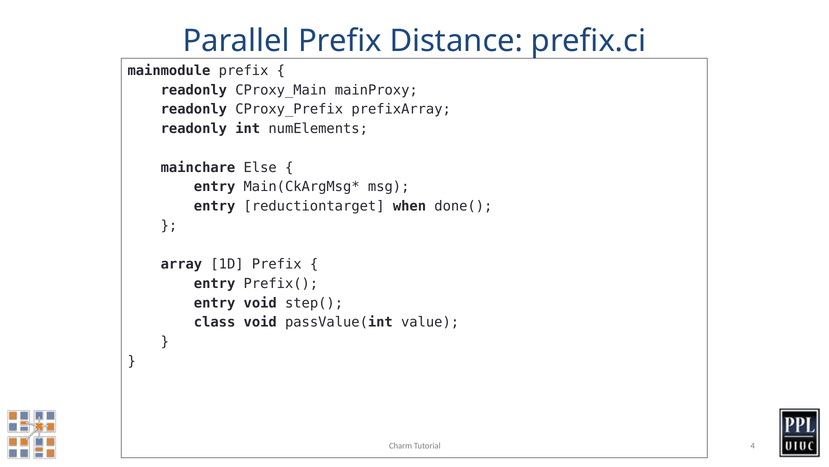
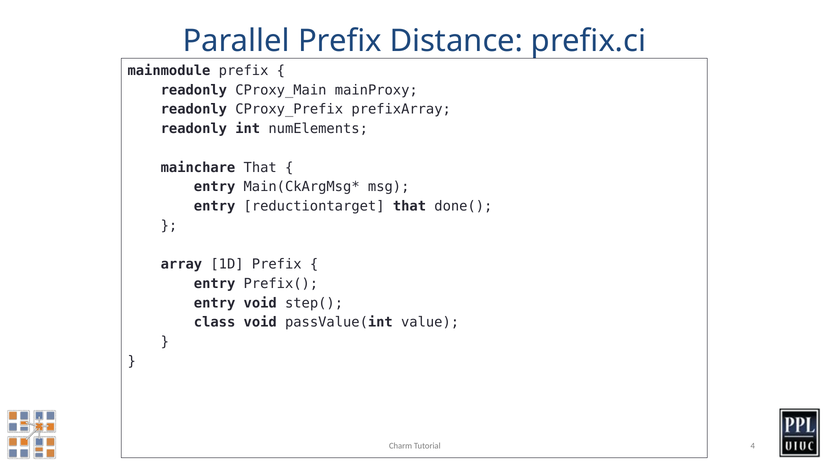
mainchare Else: Else -> That
reductiontarget when: when -> that
